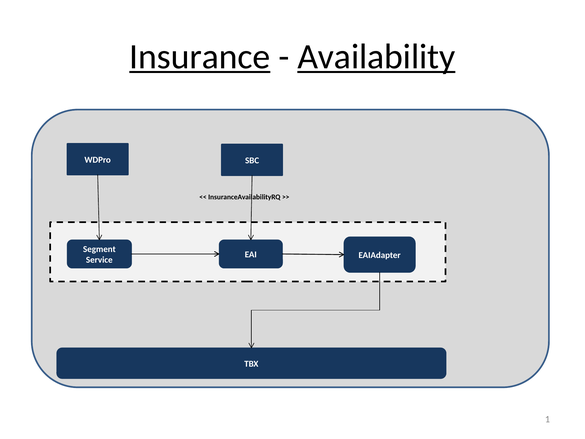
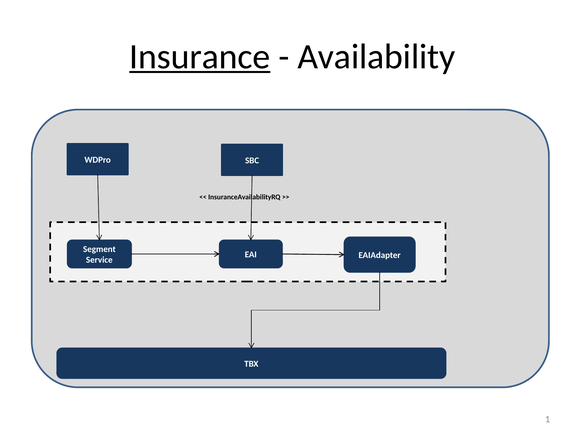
Availability underline: present -> none
